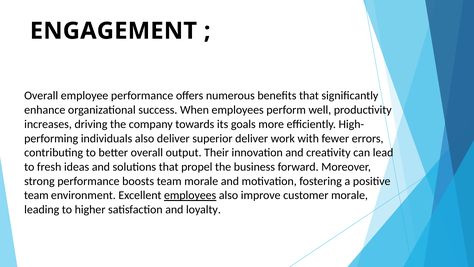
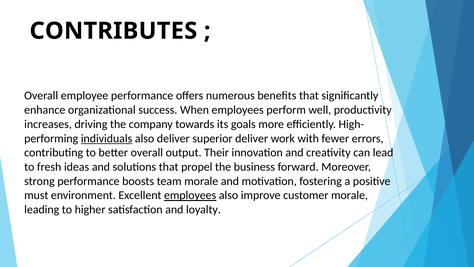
ENGAGEMENT: ENGAGEMENT -> CONTRIBUTES
individuals underline: none -> present
team at (36, 195): team -> must
